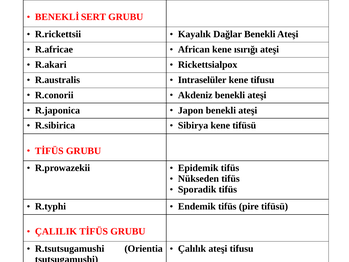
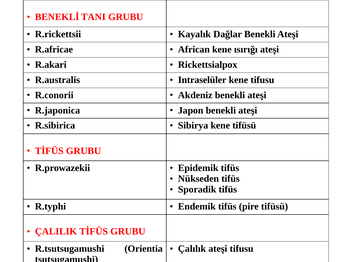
SERT: SERT -> TANI
